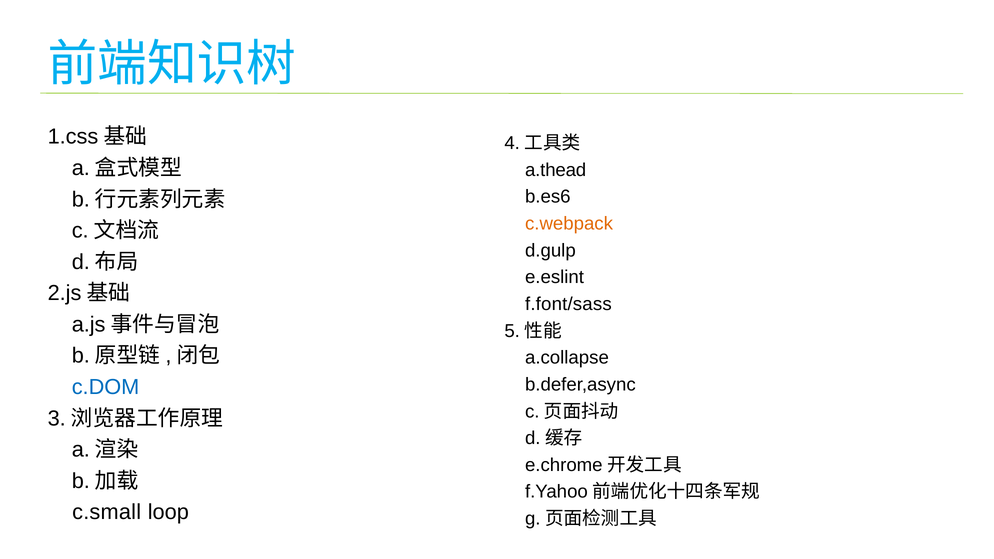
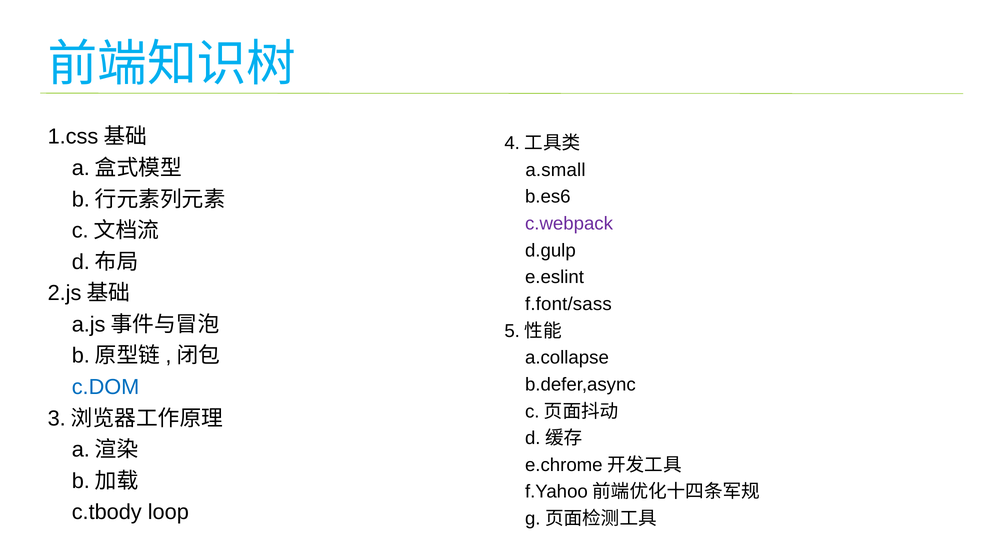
a.thead: a.thead -> a.small
c.webpack colour: orange -> purple
c.small: c.small -> c.tbody
